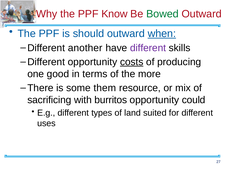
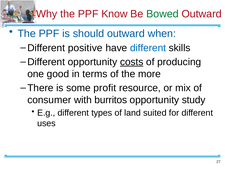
when underline: present -> none
another: another -> positive
different at (148, 48) colour: purple -> blue
them: them -> profit
sacrificing: sacrificing -> consumer
could: could -> study
